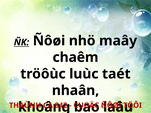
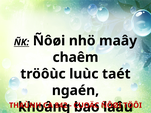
nhaân: nhaân -> ngaén
